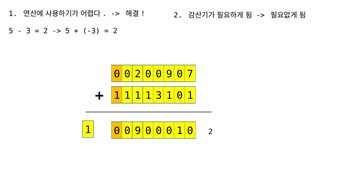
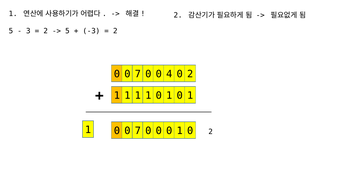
2 at (138, 74): 2 -> 7
9 at (169, 74): 9 -> 4
7 at (190, 74): 7 -> 2
1 1 3: 3 -> 0
9 at (138, 131): 9 -> 7
